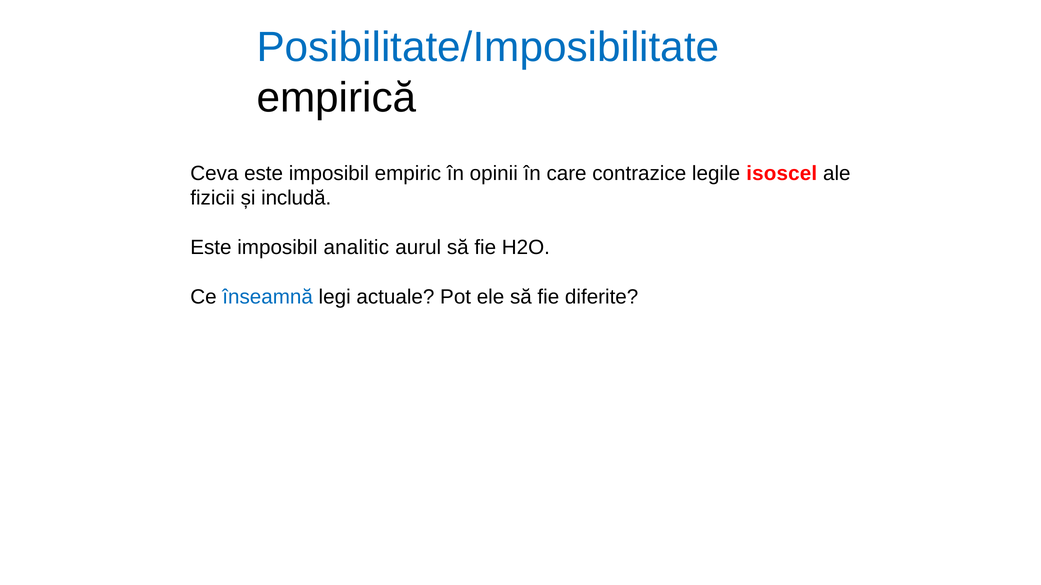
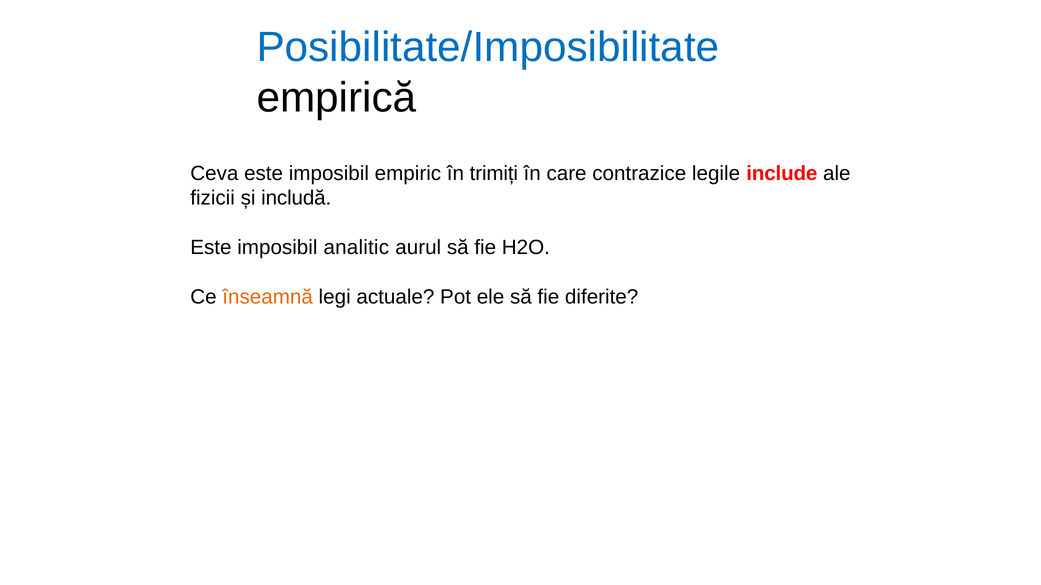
opinii: opinii -> trimiți
isoscel: isoscel -> include
înseamnă colour: blue -> orange
